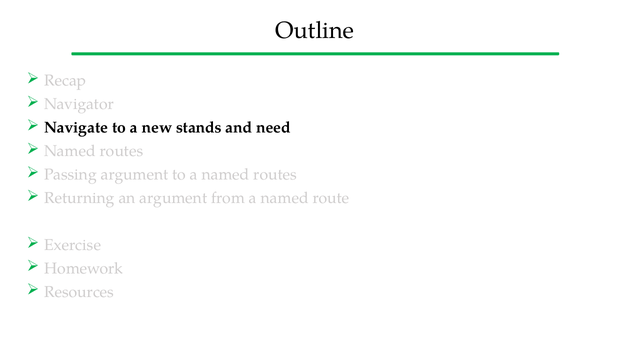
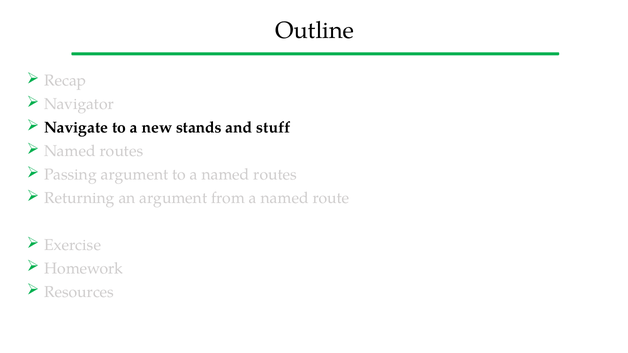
need: need -> stuff
